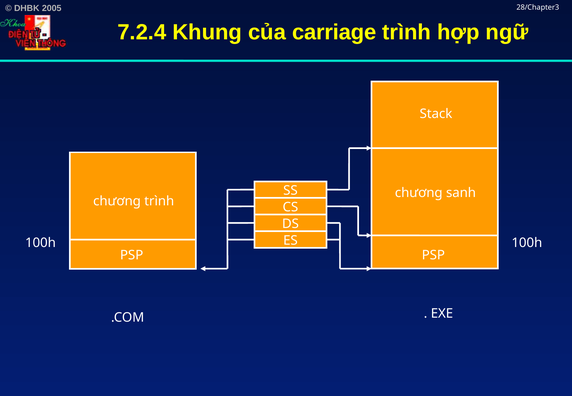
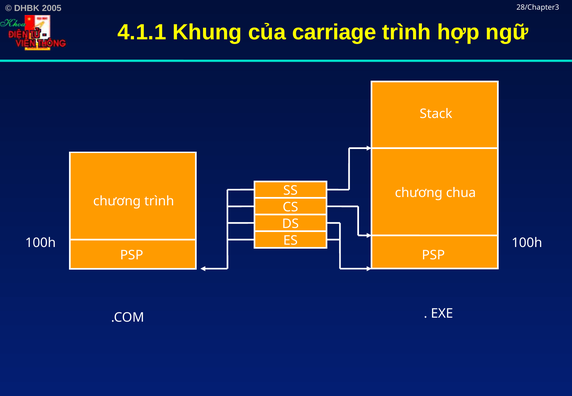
7.2.4: 7.2.4 -> 4.1.1
sanh: sanh -> chua
